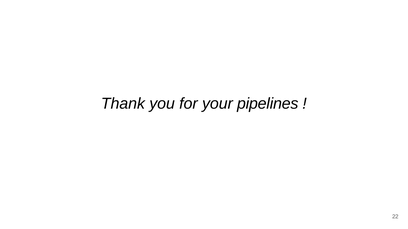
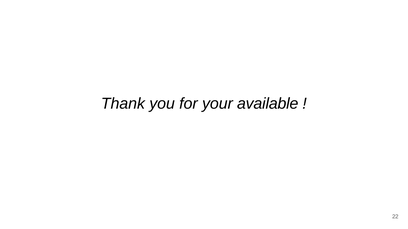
pipelines: pipelines -> available
